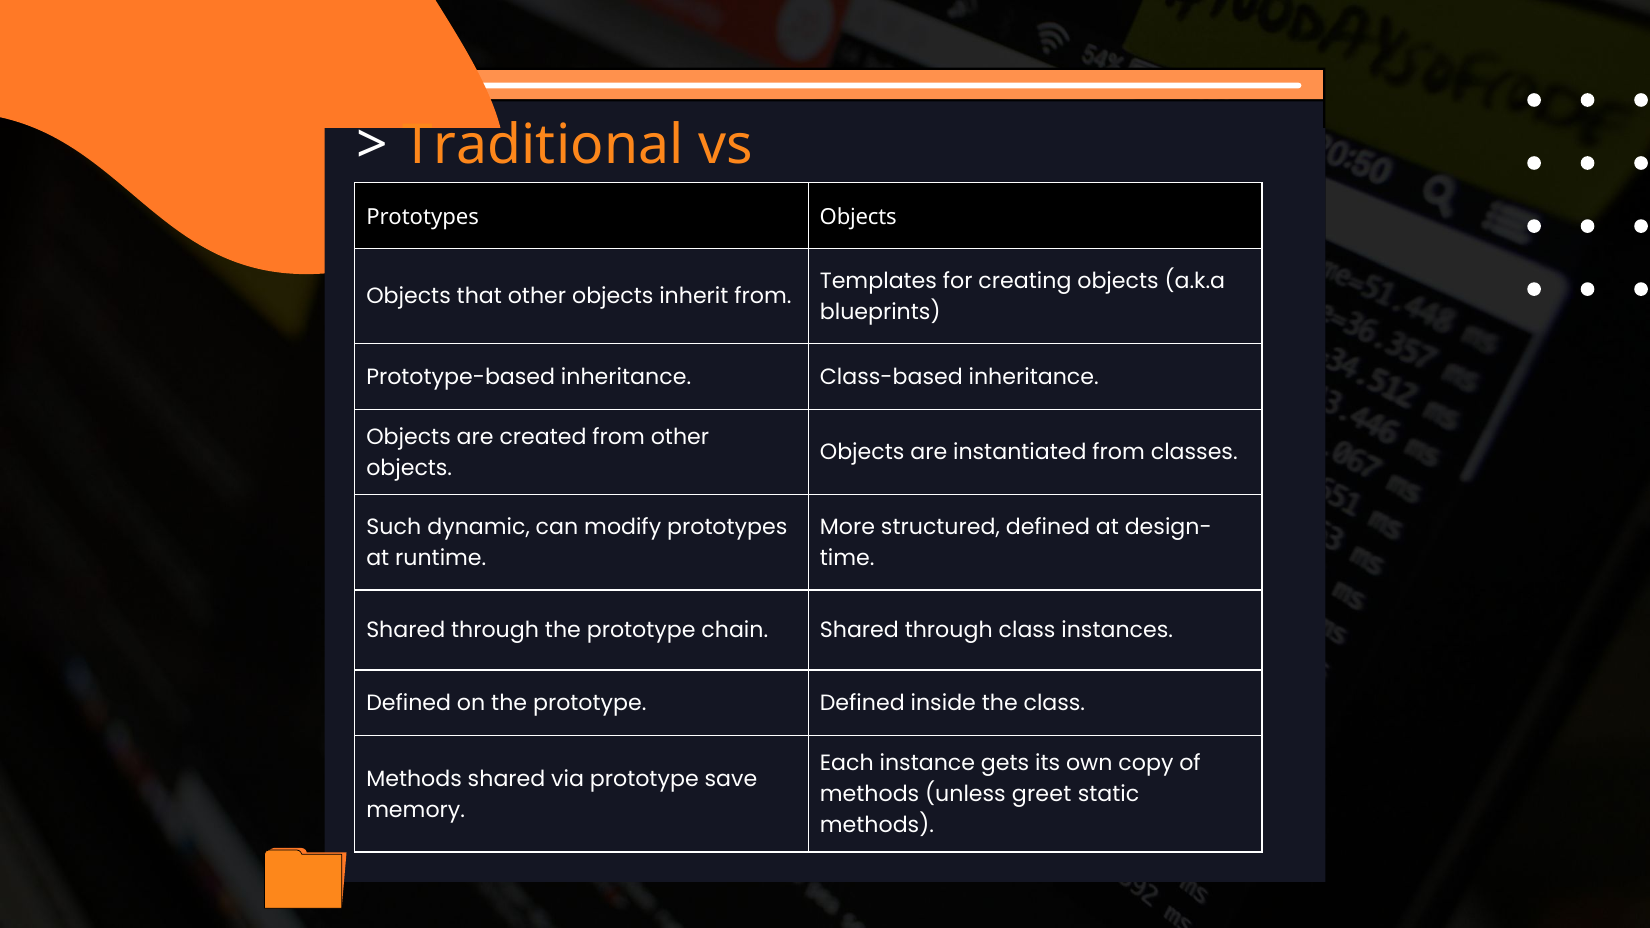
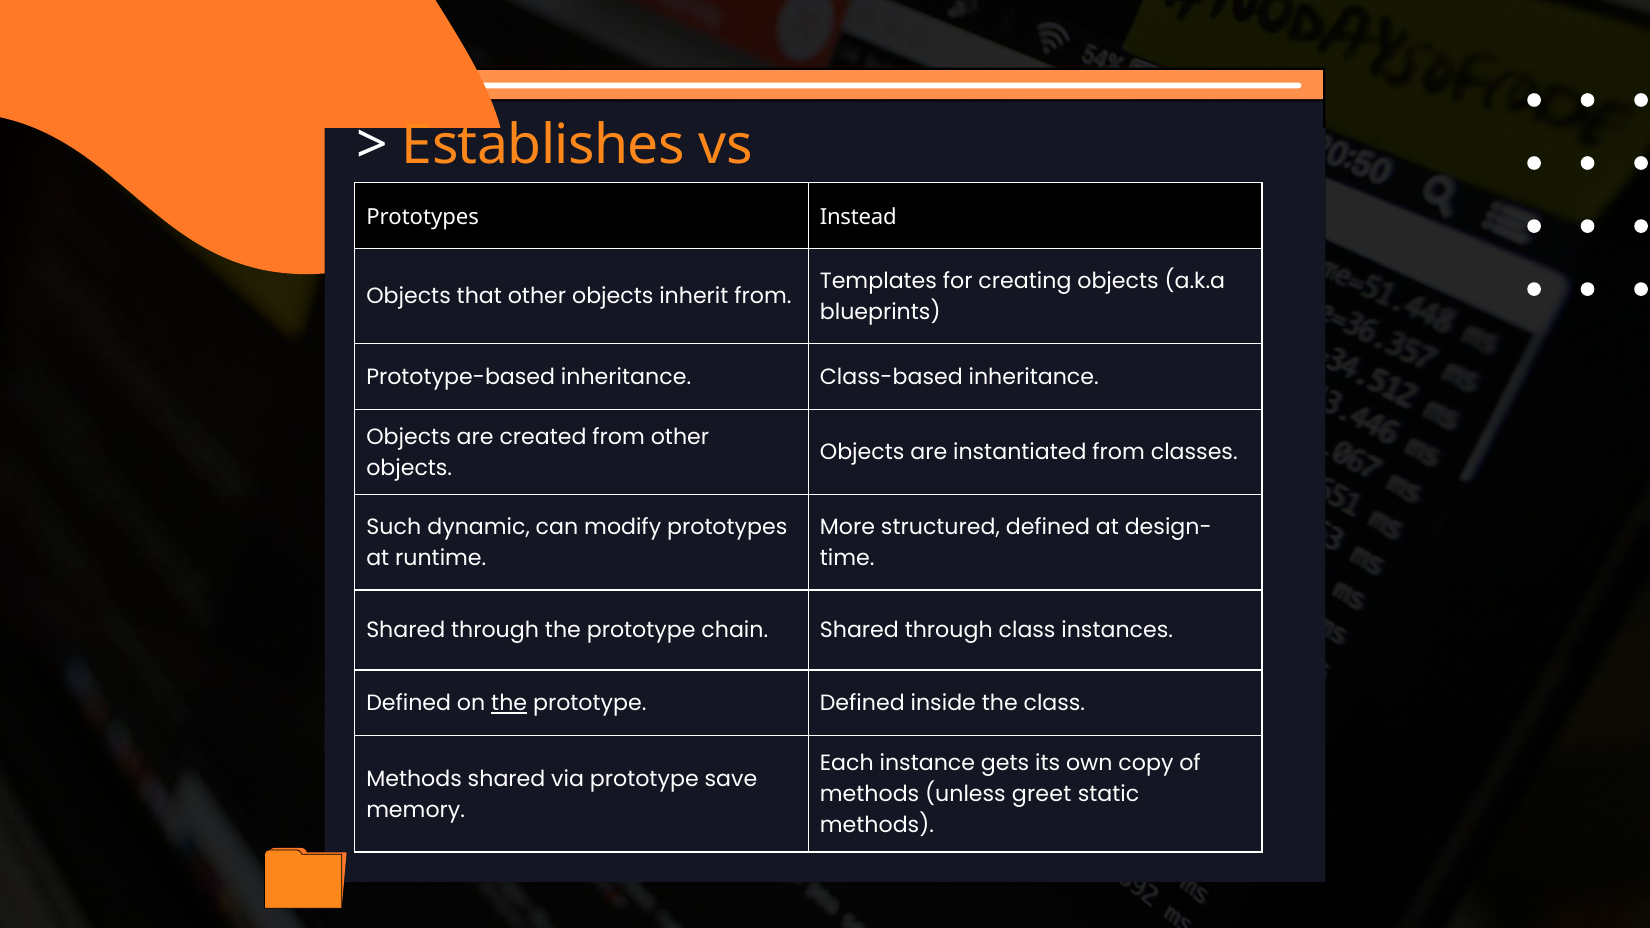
Traditional: Traditional -> Establishes
Objects at (858, 217): Objects -> Instead
the at (509, 703) underline: none -> present
